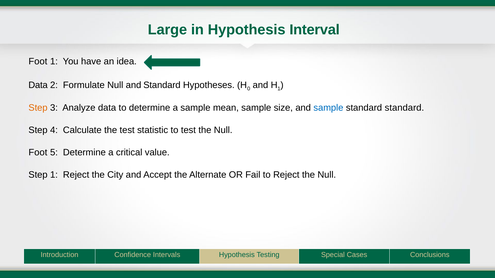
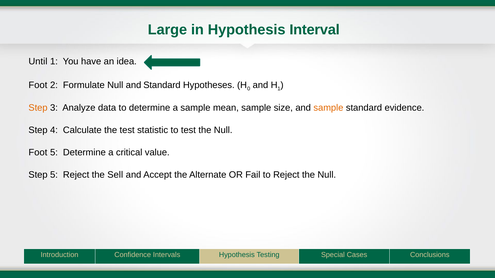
Foot at (38, 62): Foot -> Until
Data at (38, 85): Data -> Foot
sample at (328, 108) colour: blue -> orange
standard standard: standard -> evidence
Step 1: 1 -> 5
City: City -> Sell
